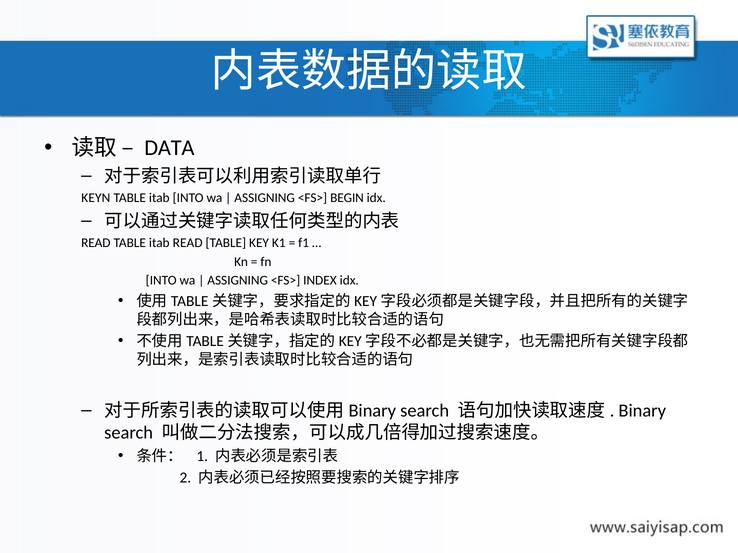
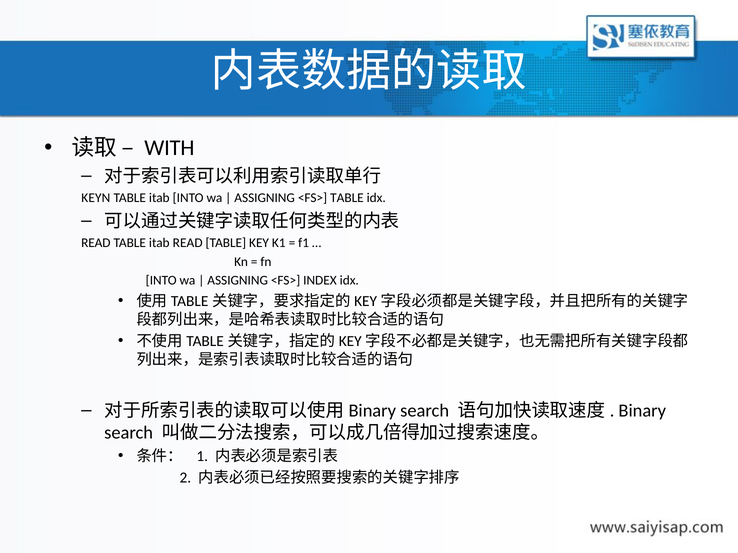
DATA: DATA -> WITH
<FS> BEGIN: BEGIN -> TABLE
